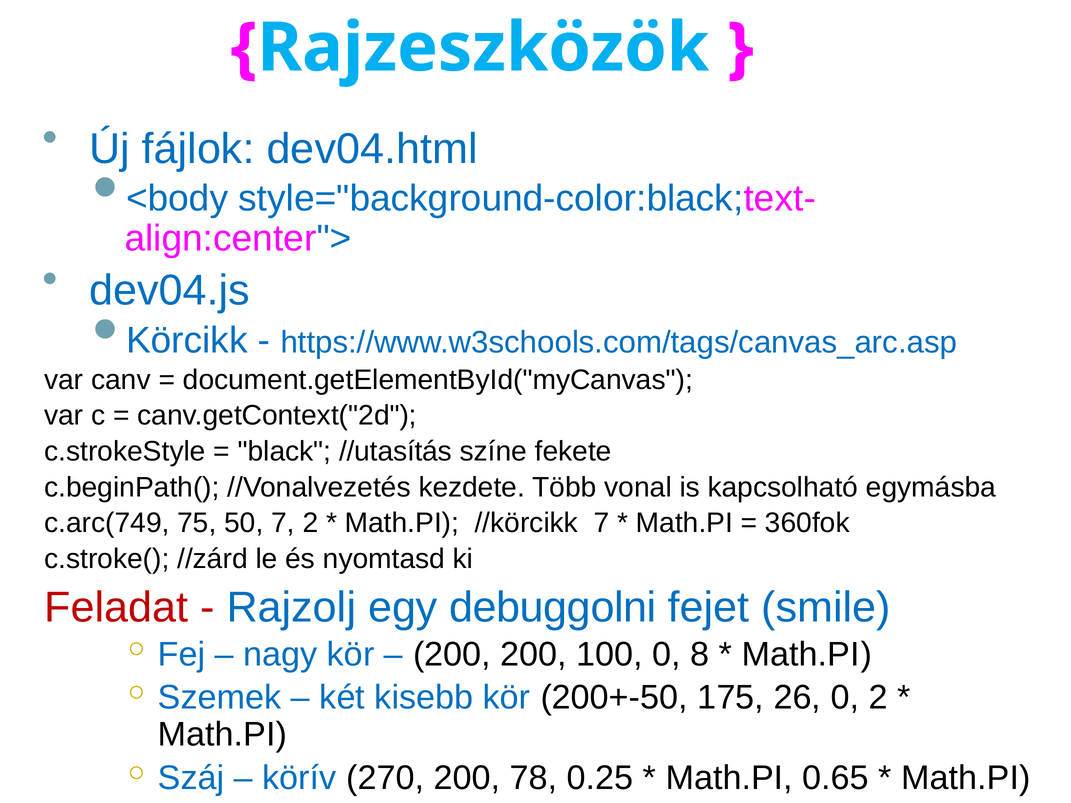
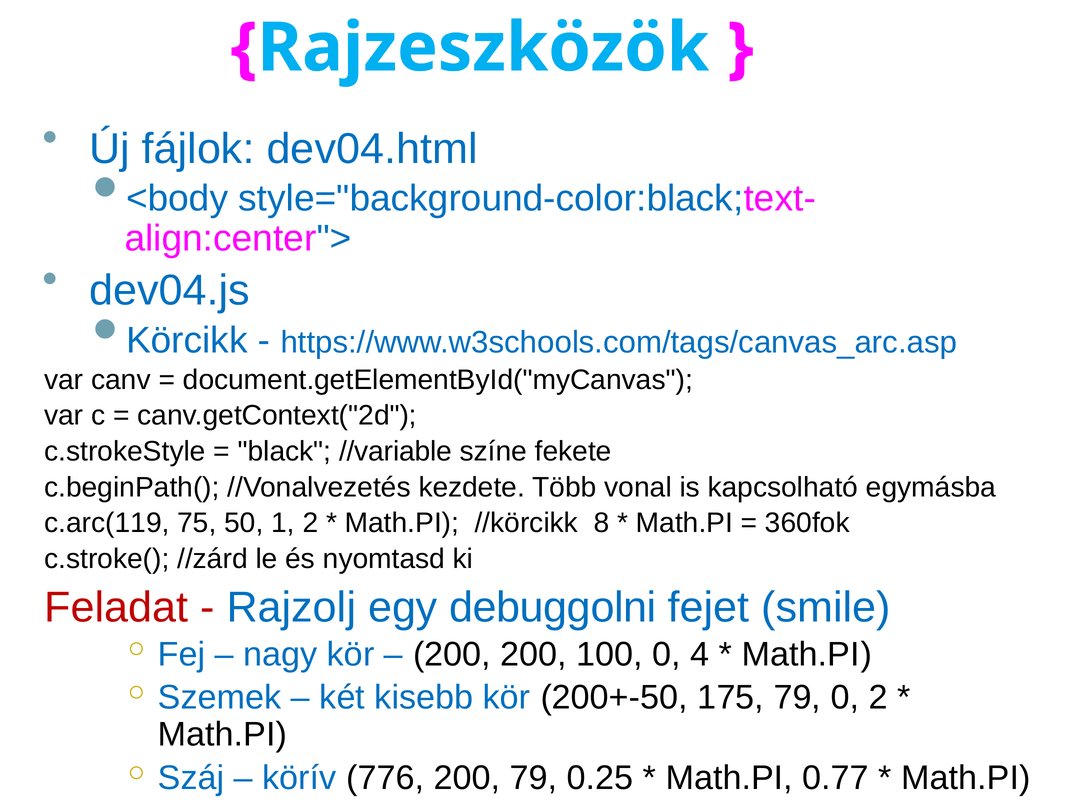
//utasítás: //utasítás -> //variable
c.arc(749: c.arc(749 -> c.arc(119
50 7: 7 -> 1
//körcikk 7: 7 -> 8
8: 8 -> 4
175 26: 26 -> 79
270: 270 -> 776
200 78: 78 -> 79
0.65: 0.65 -> 0.77
